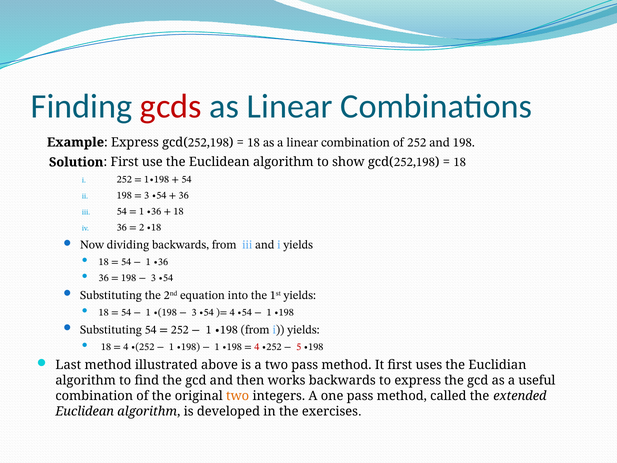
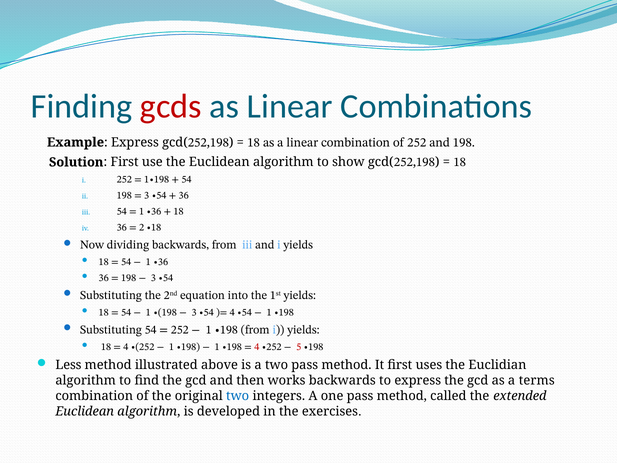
Last: Last -> Less
useful: useful -> terms
two at (238, 396) colour: orange -> blue
